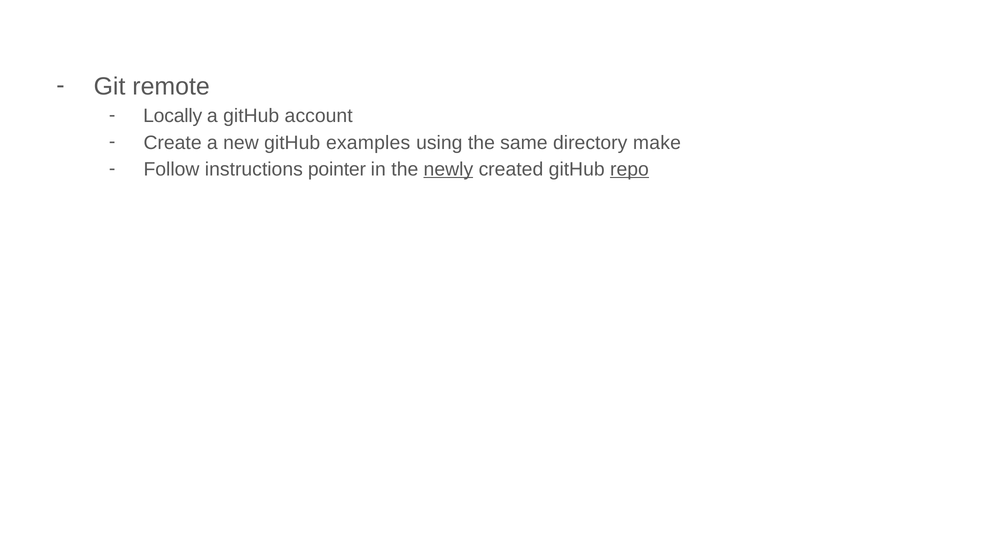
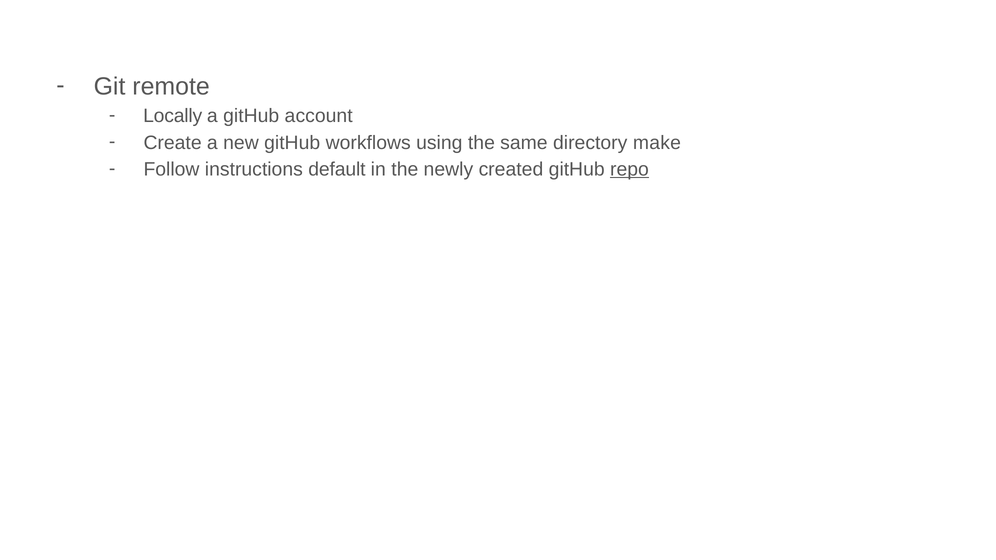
examples: examples -> workflows
pointer: pointer -> default
newly underline: present -> none
